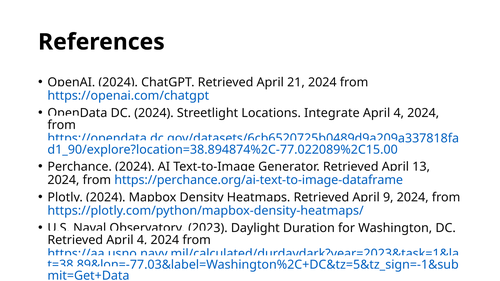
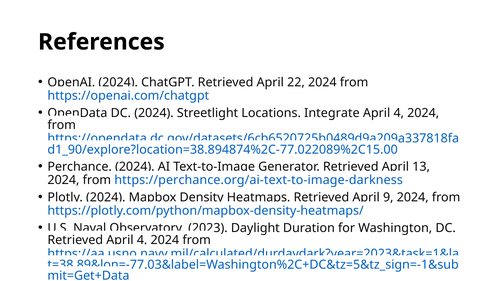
21: 21 -> 22
https://perchance.org/ai-text-to-image-dataframe: https://perchance.org/ai-text-to-image-dataframe -> https://perchance.org/ai-text-to-image-darkness
